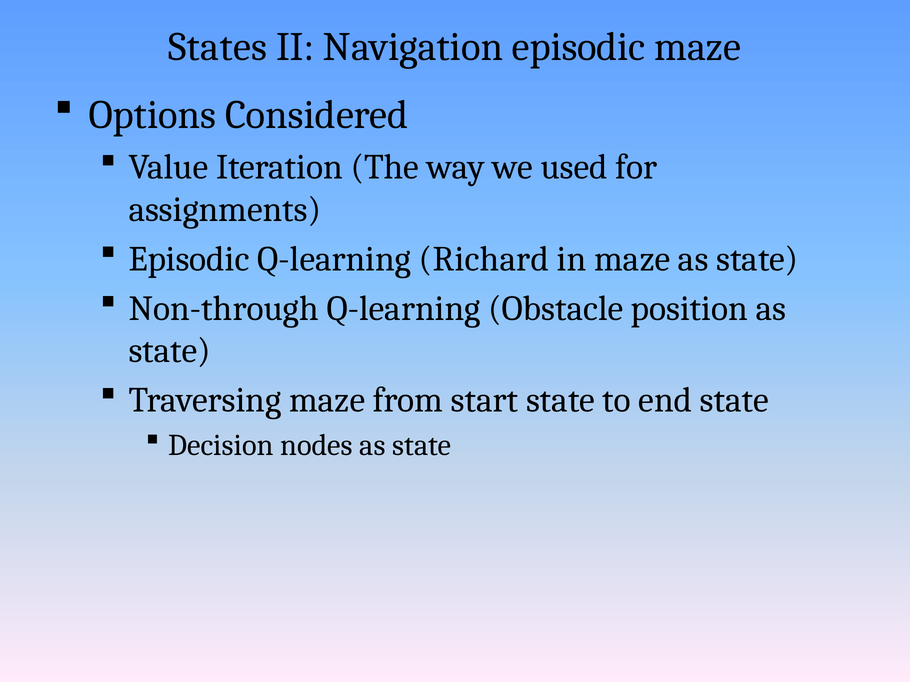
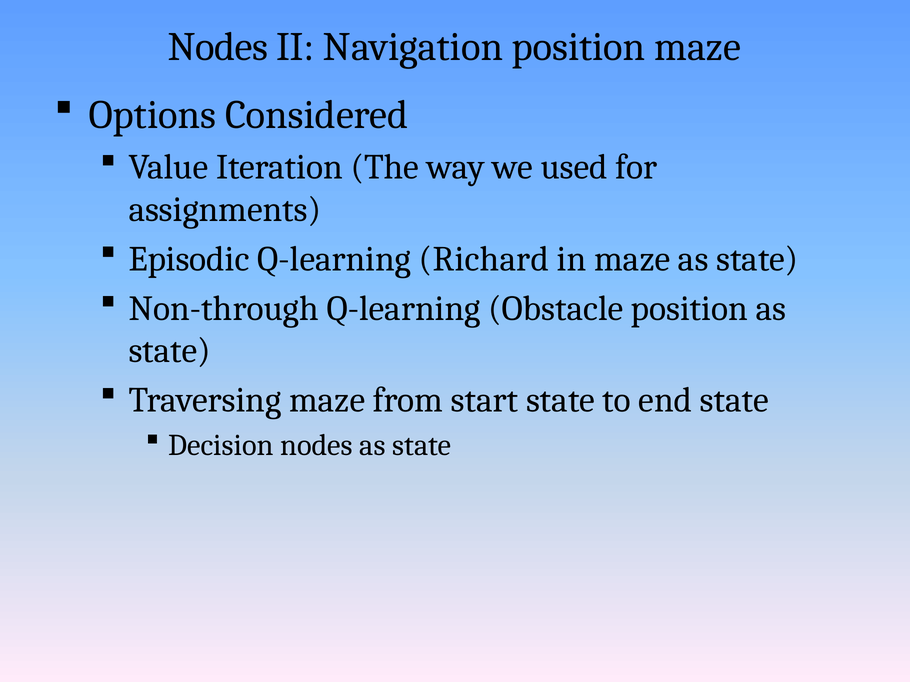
States at (218, 47): States -> Nodes
Navigation episodic: episodic -> position
